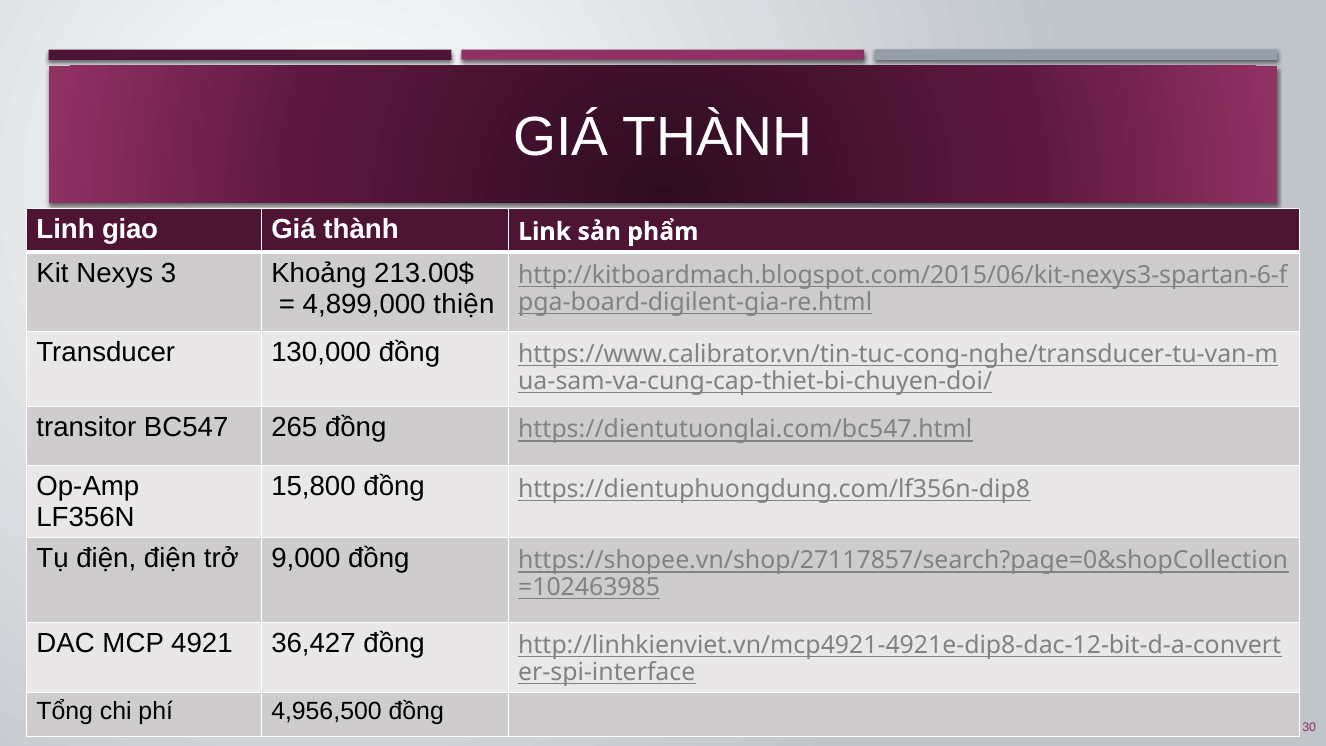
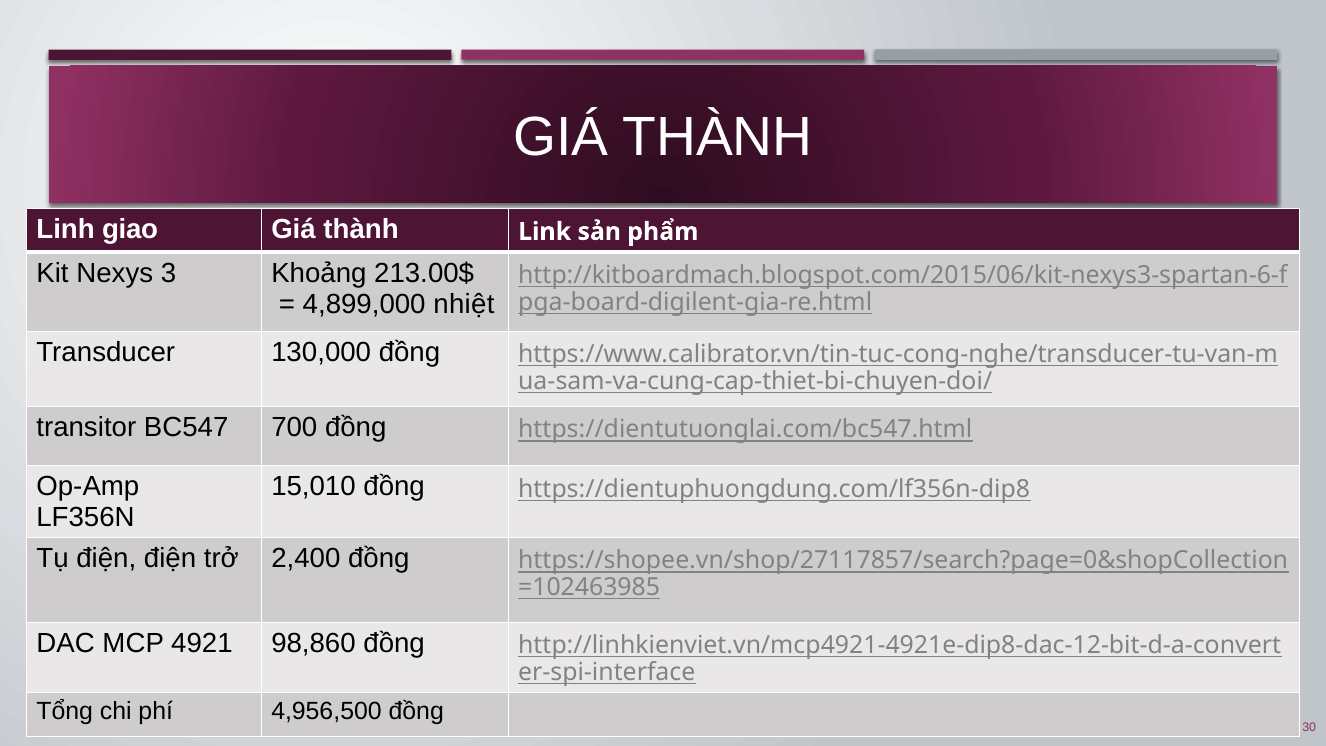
thiện: thiện -> nhiệt
265: 265 -> 700
15,800: 15,800 -> 15,010
9,000: 9,000 -> 2,400
36,427: 36,427 -> 98,860
